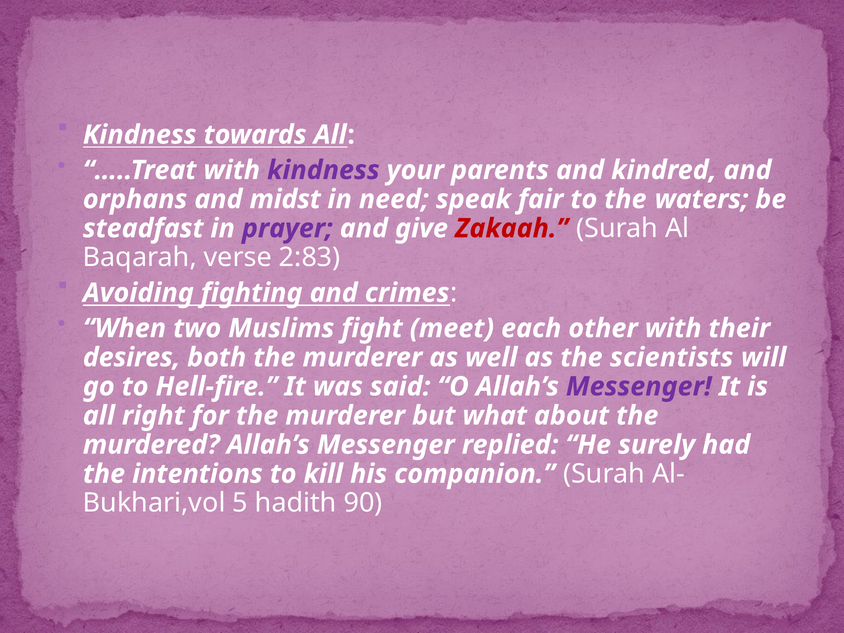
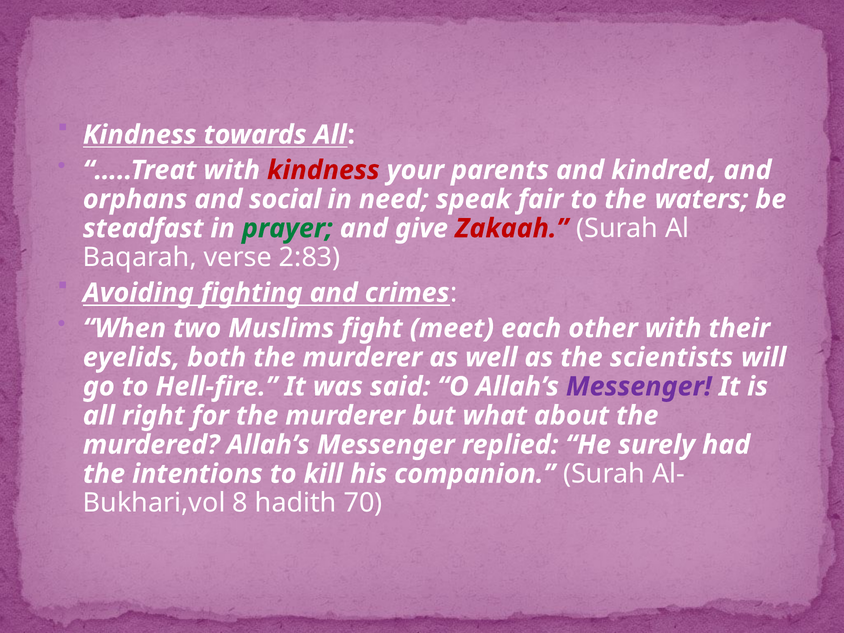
kindness at (323, 170) colour: purple -> red
midst: midst -> social
prayer colour: purple -> green
desires: desires -> eyelids
5: 5 -> 8
90: 90 -> 70
